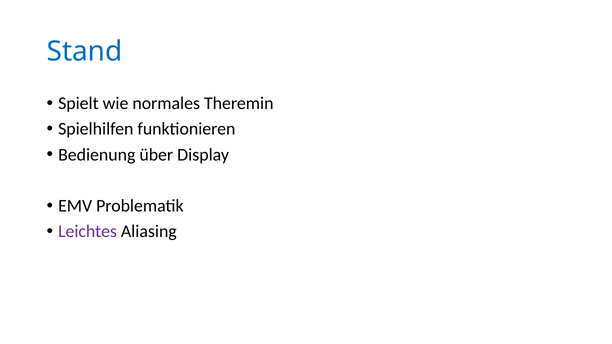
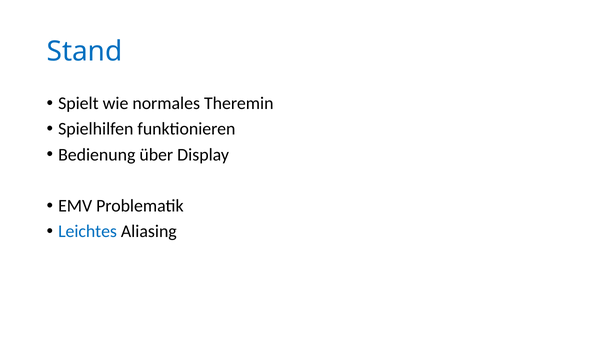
Leichtes colour: purple -> blue
